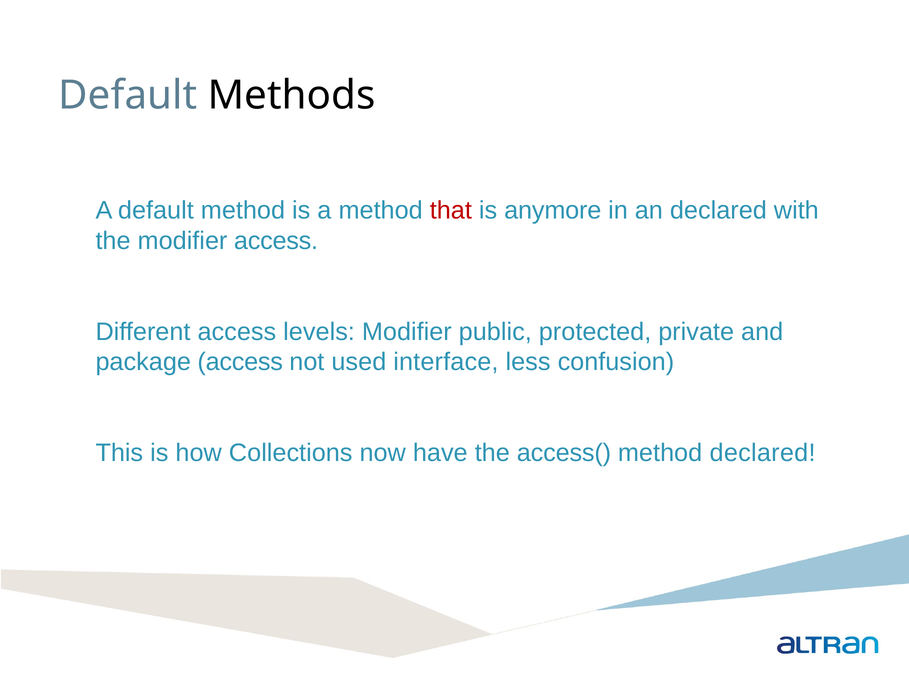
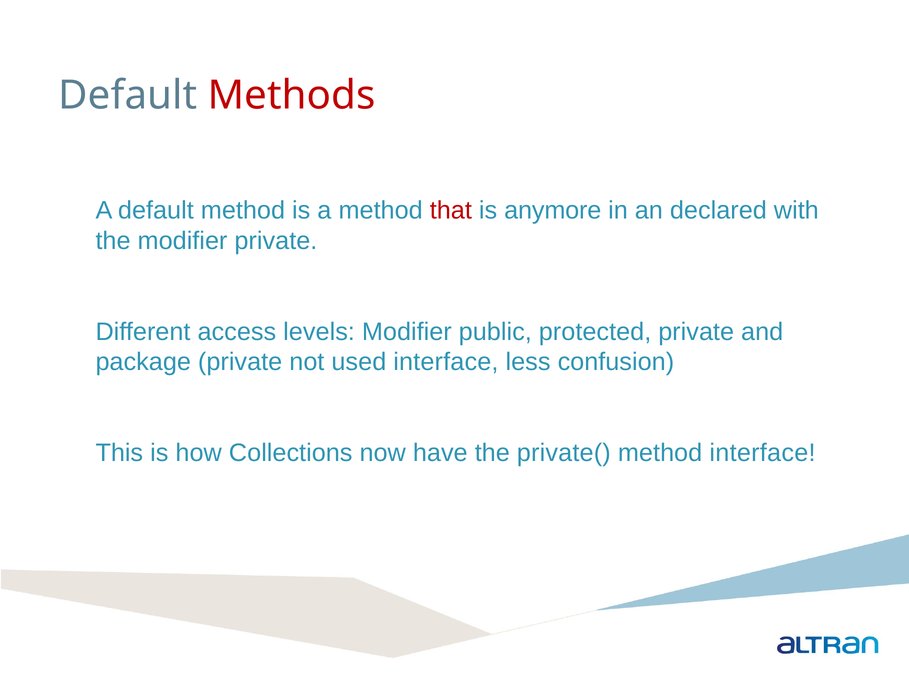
Methods colour: black -> red
modifier access: access -> private
package access: access -> private
access(: access( -> private(
method declared: declared -> interface
